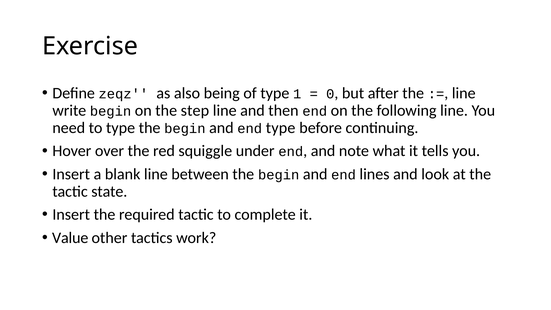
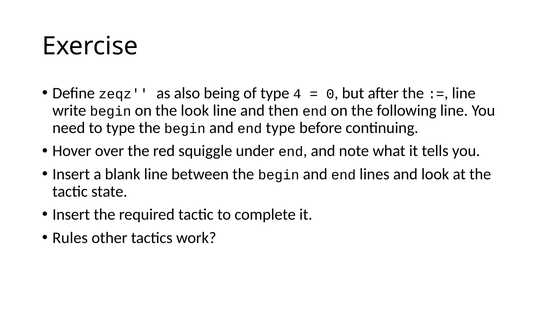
1: 1 -> 4
the step: step -> look
Value: Value -> Rules
